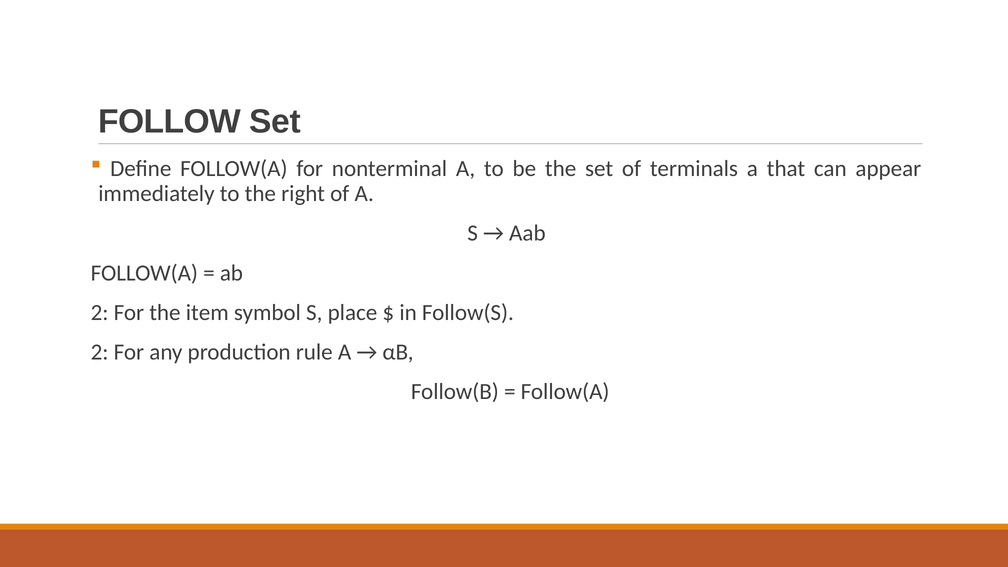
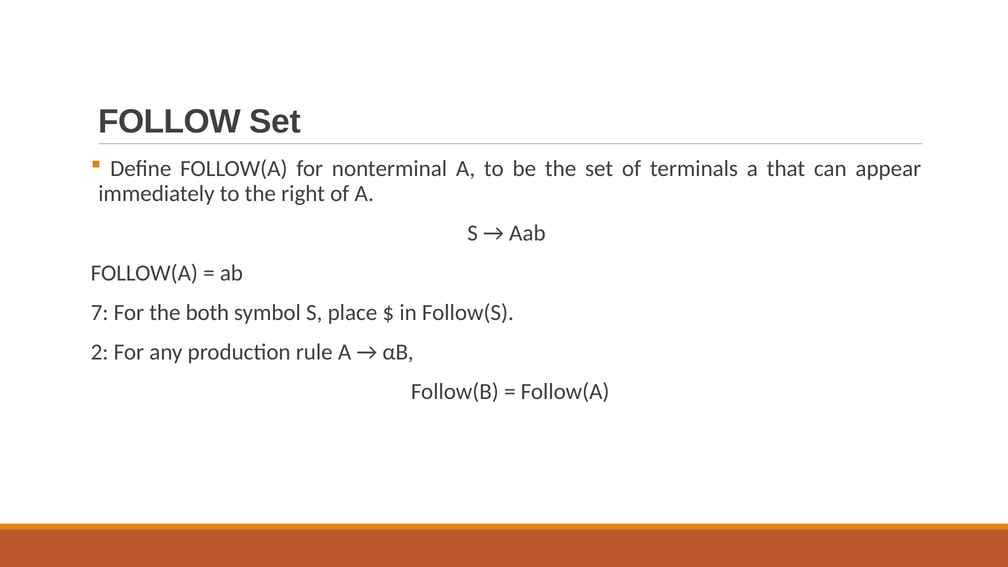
2 at (100, 313): 2 -> 7
item: item -> both
